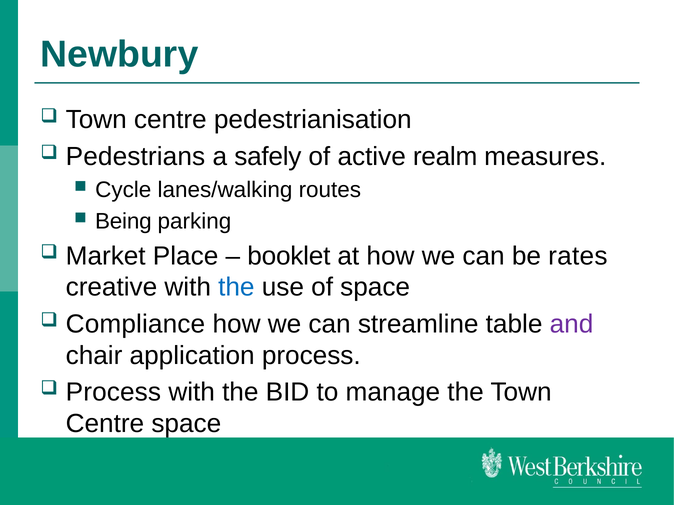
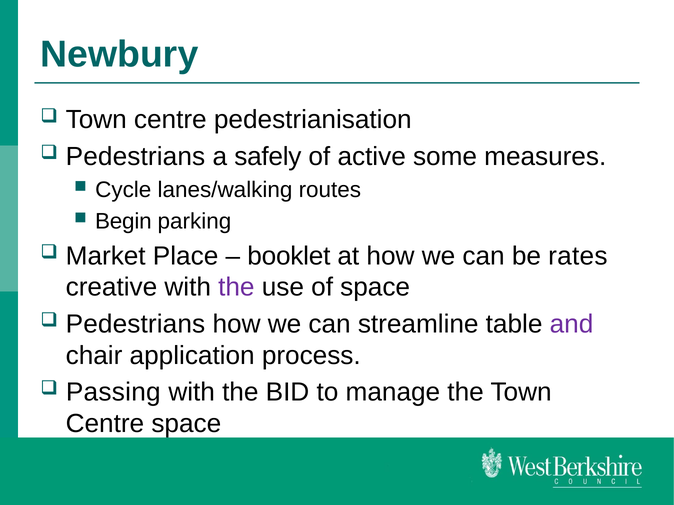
realm: realm -> some
Being: Being -> Begin
the at (236, 288) colour: blue -> purple
Compliance at (135, 324): Compliance -> Pedestrians
Process at (113, 393): Process -> Passing
